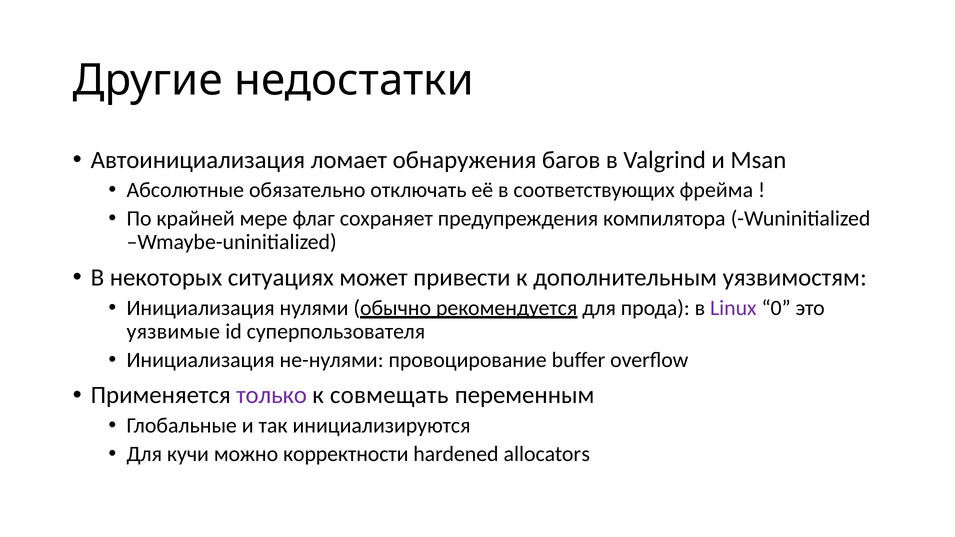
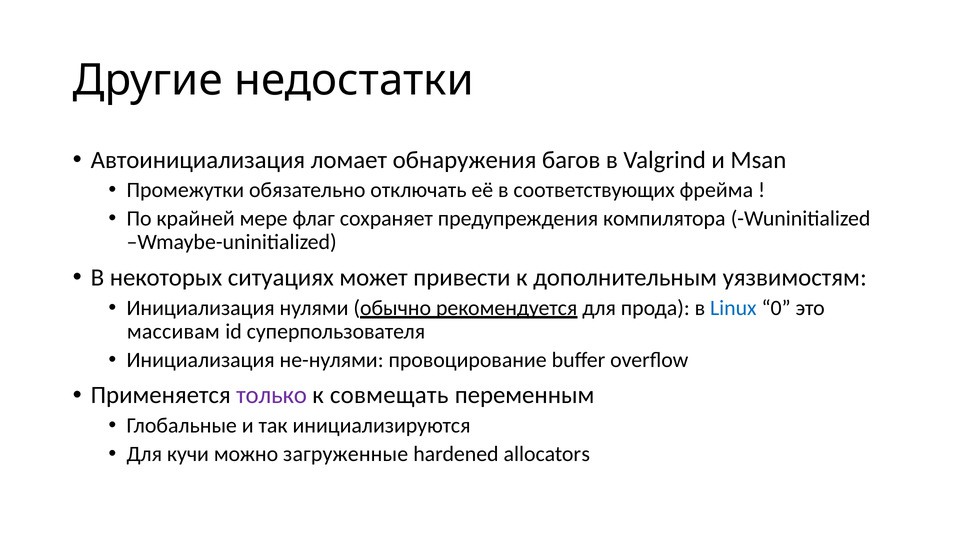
Абсолютные: Абсолютные -> Промежутки
Linux colour: purple -> blue
уязвимые: уязвимые -> массивам
корректности: корректности -> загруженные
